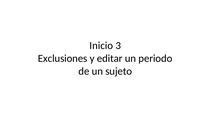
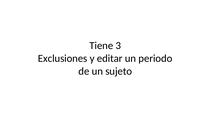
Inicio: Inicio -> Tiene
